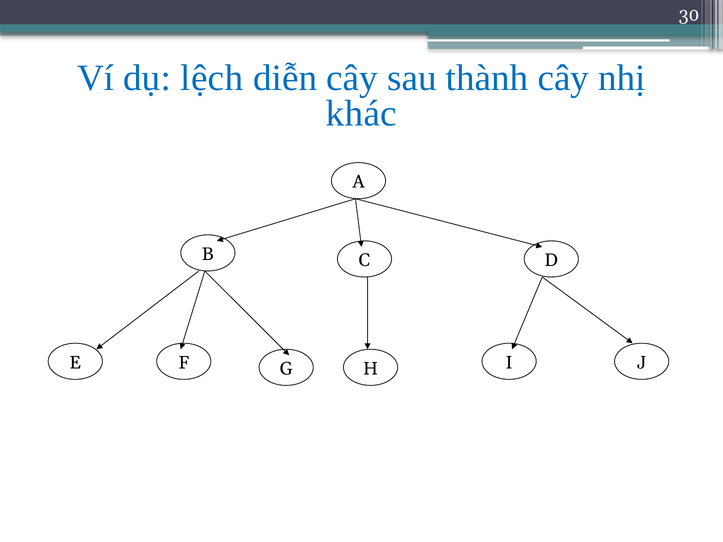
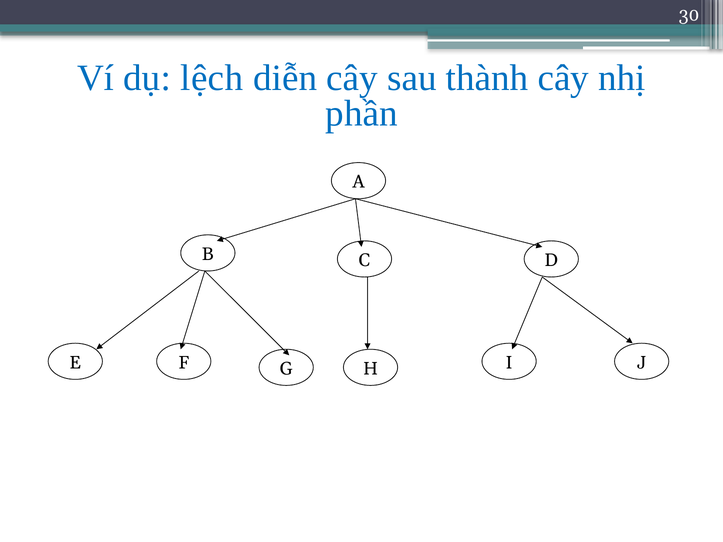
khác: khác -> phần
